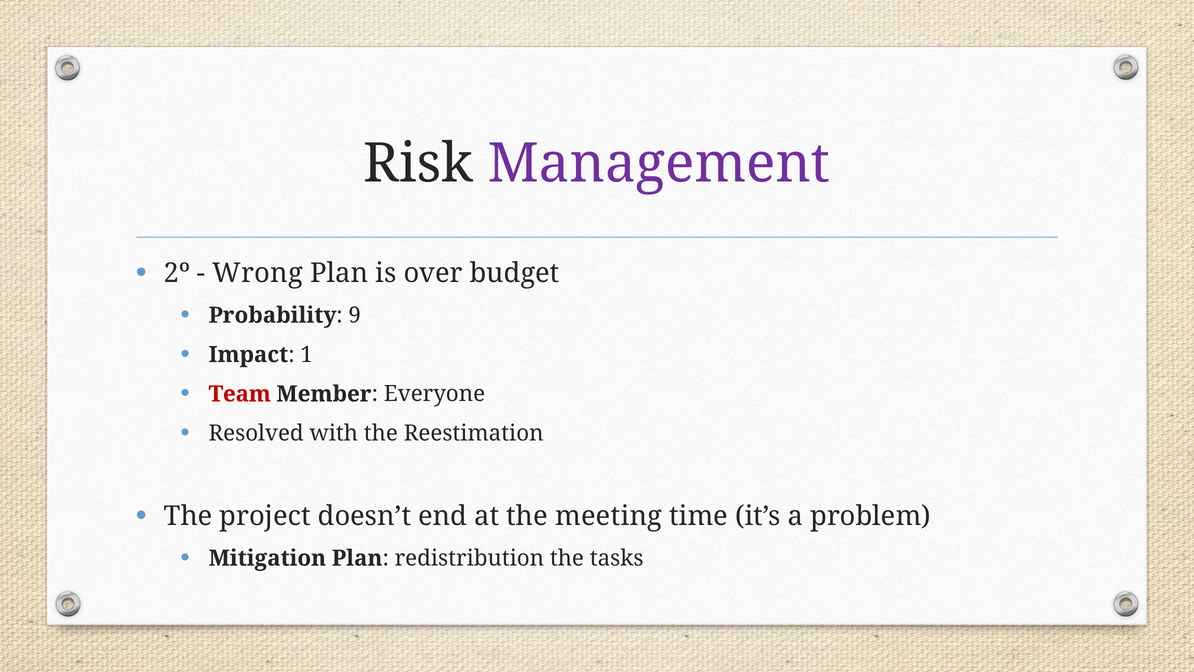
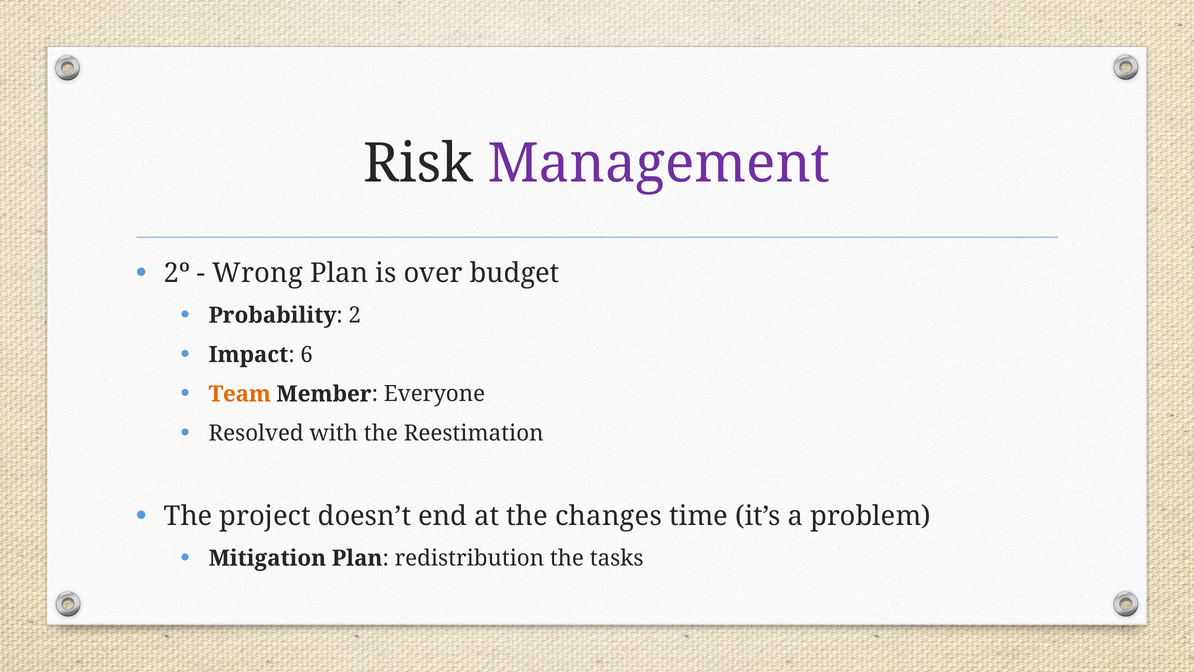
9: 9 -> 2
1: 1 -> 6
Team colour: red -> orange
meeting: meeting -> changes
